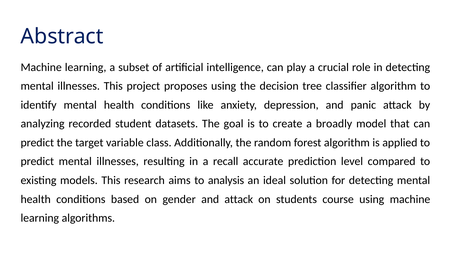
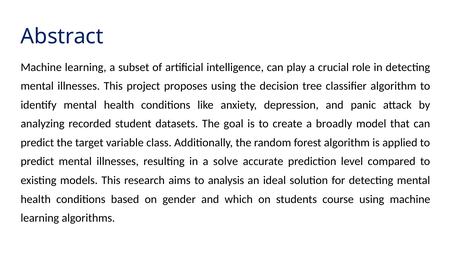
recall: recall -> solve
and attack: attack -> which
